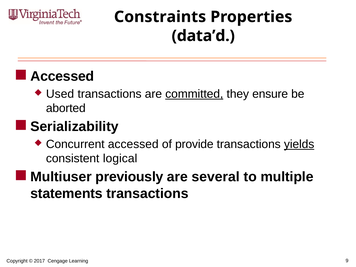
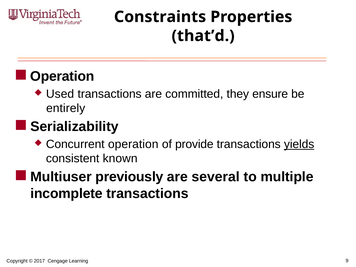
data’d: data’d -> that’d
Accessed at (62, 76): Accessed -> Operation
committed underline: present -> none
aborted: aborted -> entirely
Concurrent accessed: accessed -> operation
logical: logical -> known
statements: statements -> incomplete
